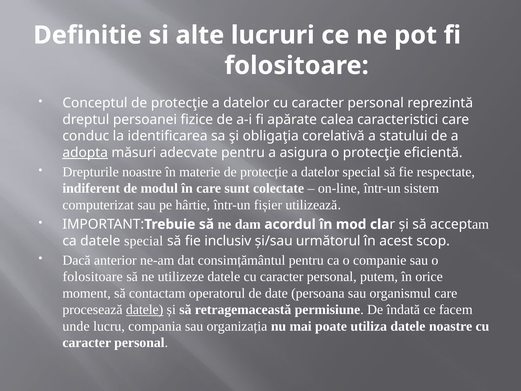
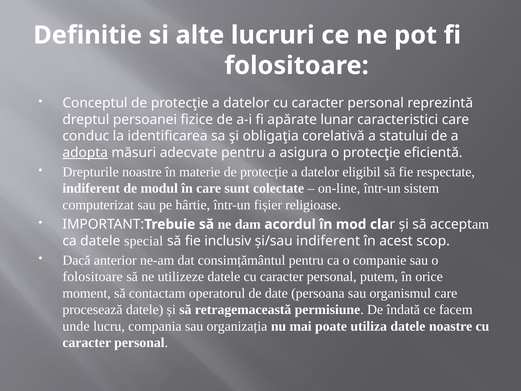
calea: calea -> lunar
datelor special: special -> eligibil
utilizează: utilizează -> religioase
și/sau următorul: următorul -> indiferent
datele at (145, 310) underline: present -> none
